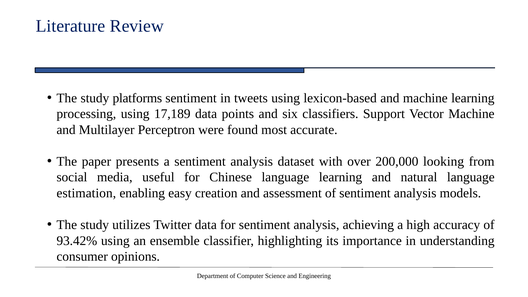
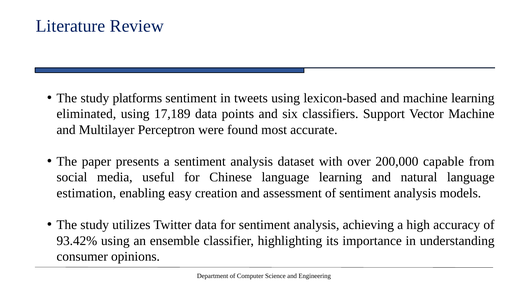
processing: processing -> eliminated
looking: looking -> capable
